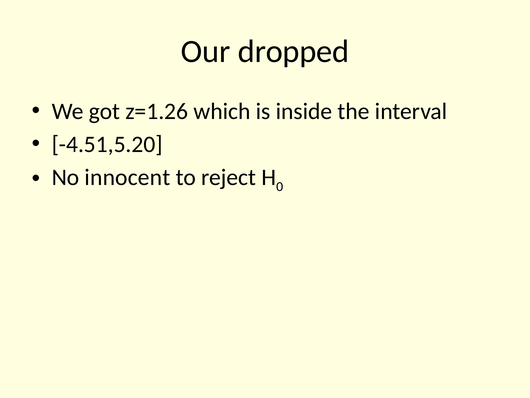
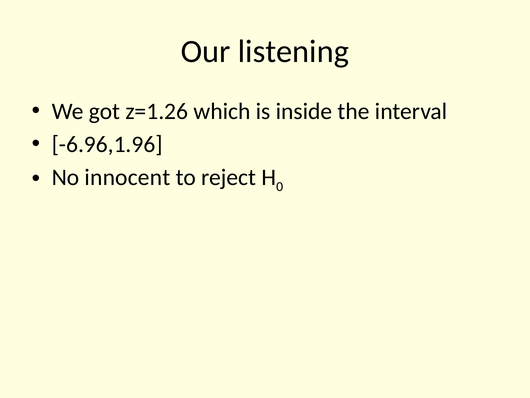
dropped: dropped -> listening
-4.51,5.20: -4.51,5.20 -> -6.96,1.96
